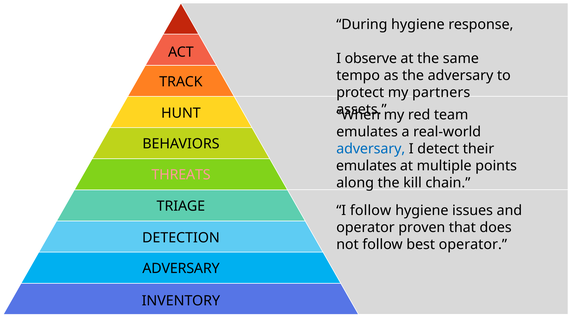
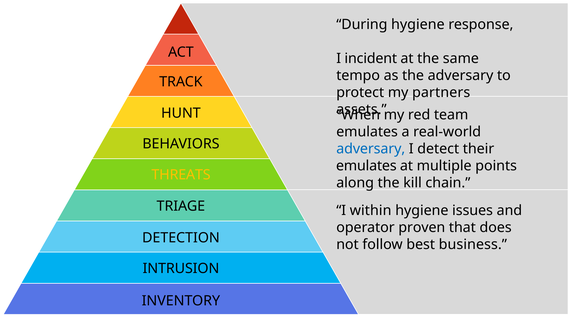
observe: observe -> incident
THREATS colour: pink -> yellow
I follow: follow -> within
best operator: operator -> business
ADVERSARY at (181, 269): ADVERSARY -> INTRUSION
